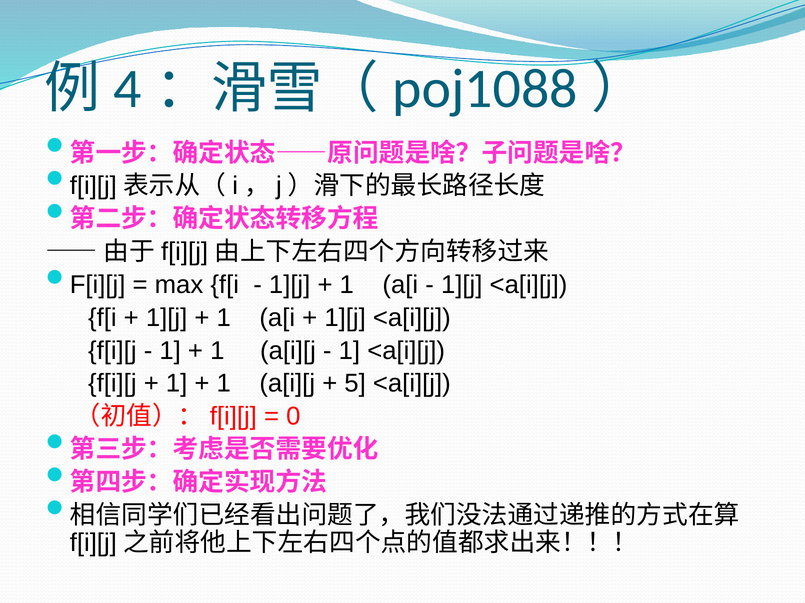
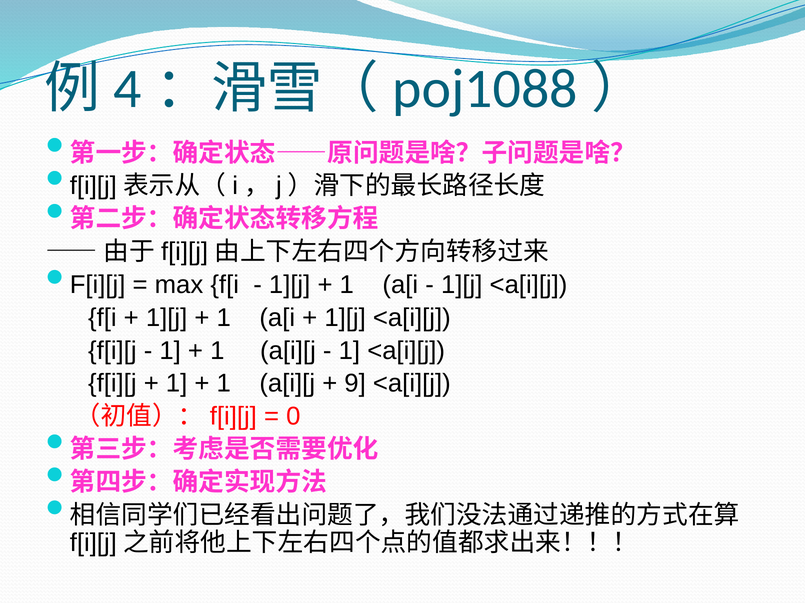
5: 5 -> 9
